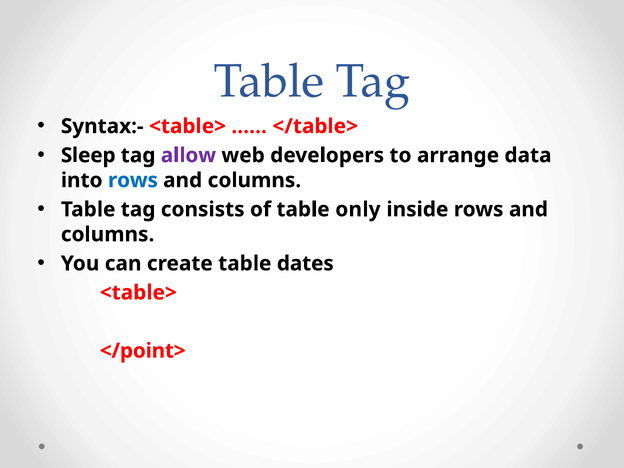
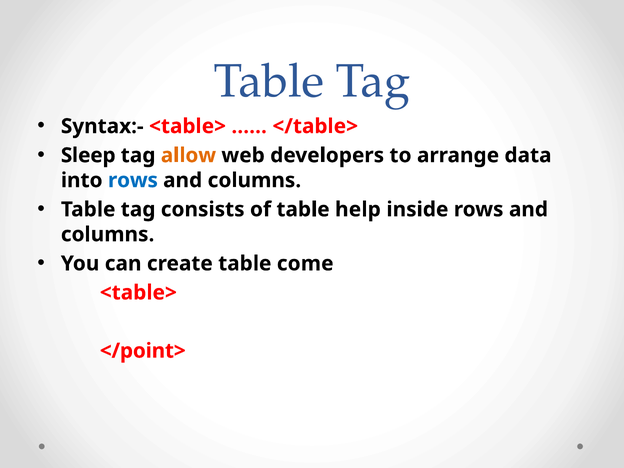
allow colour: purple -> orange
only: only -> help
dates: dates -> come
